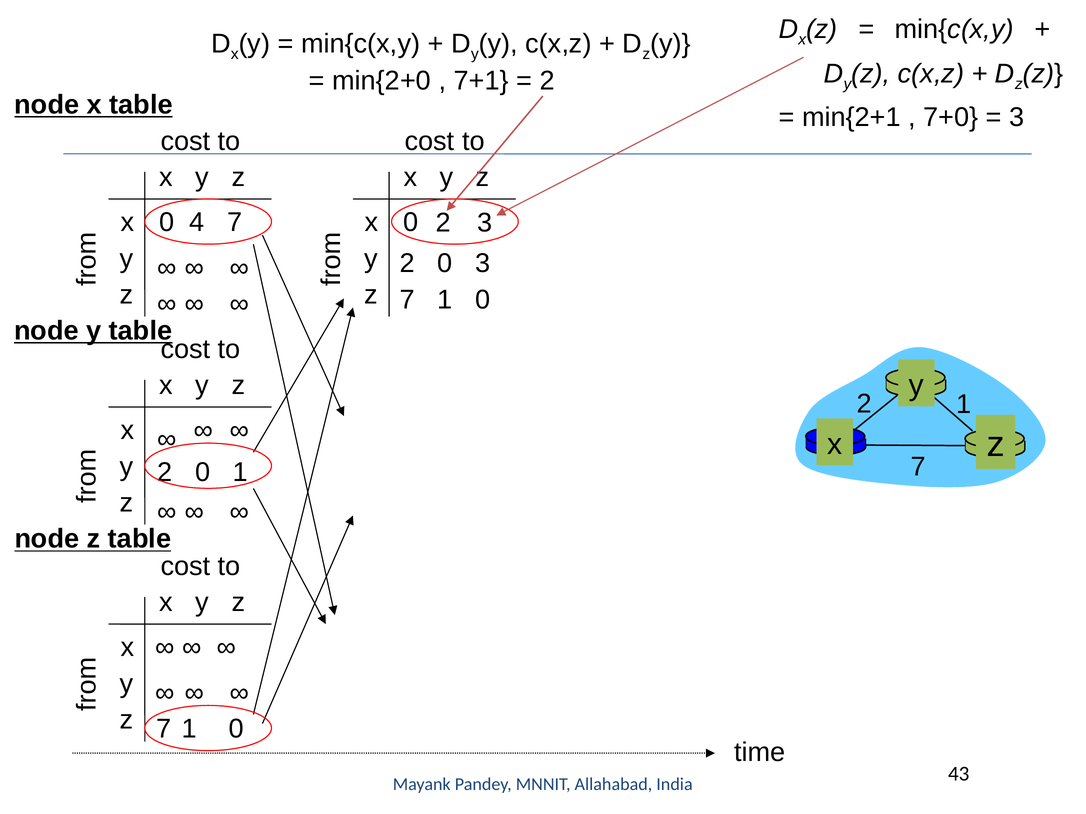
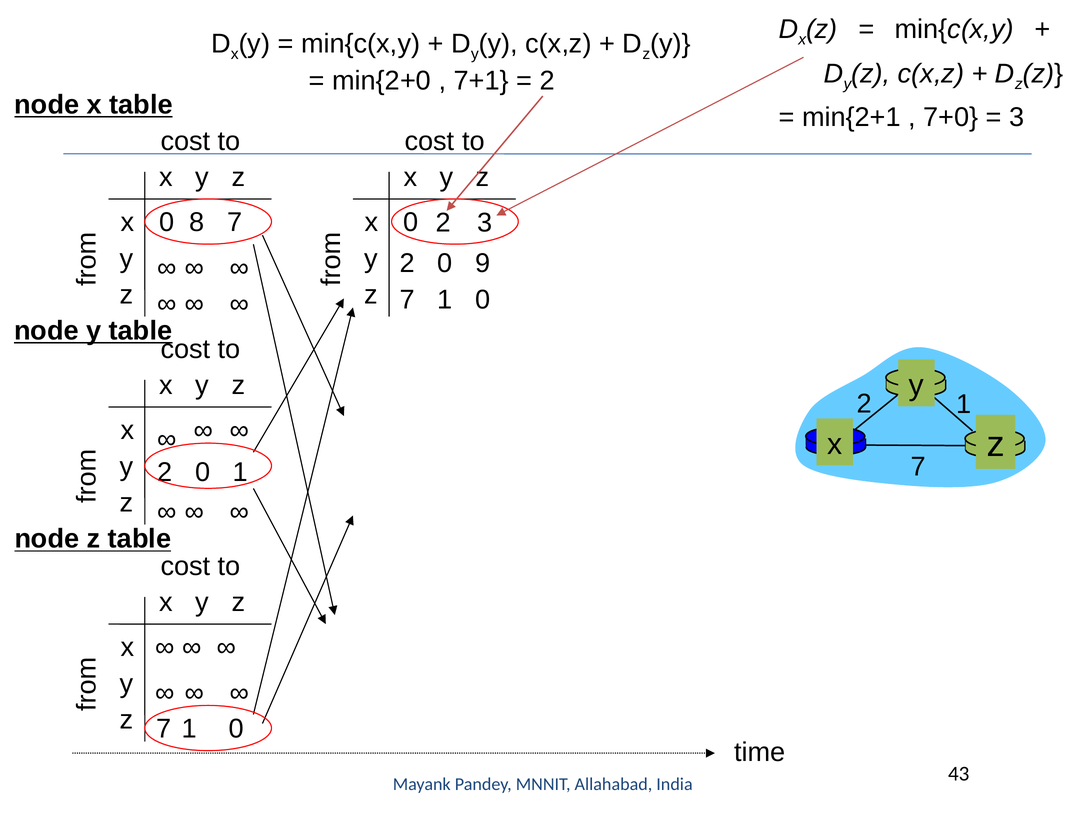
4: 4 -> 8
0 3: 3 -> 9
